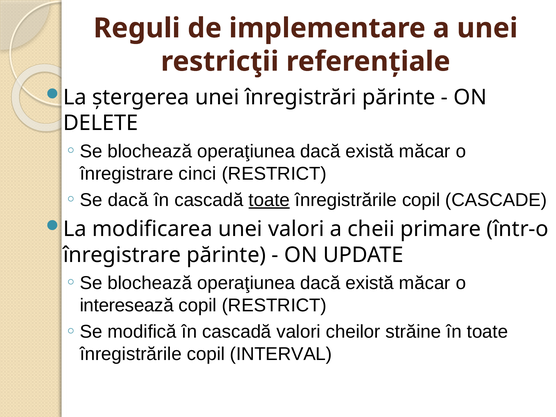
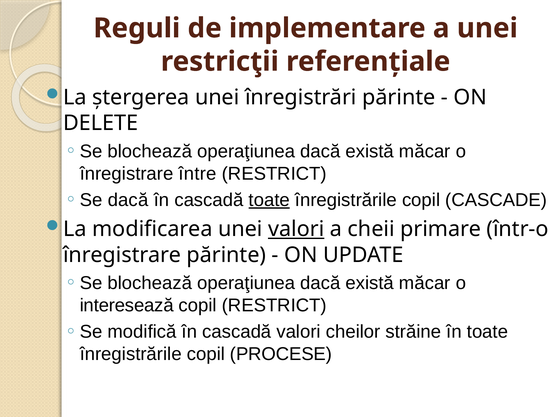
cinci: cinci -> între
valori at (296, 229) underline: none -> present
INTERVAL: INTERVAL -> PROCESE
